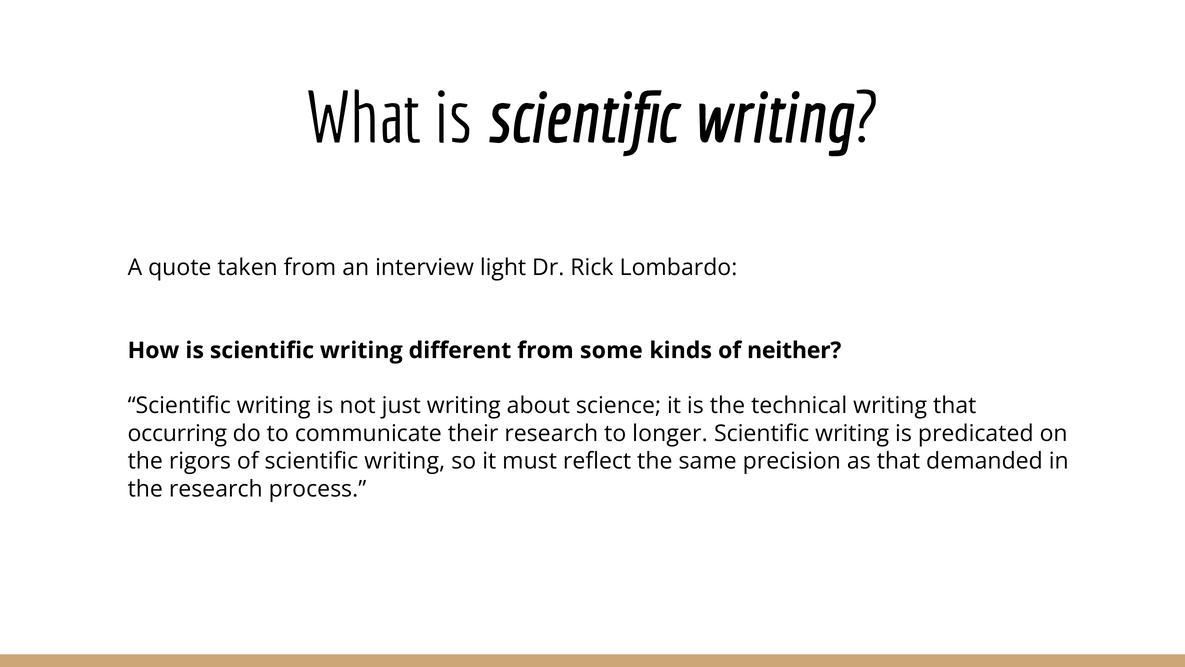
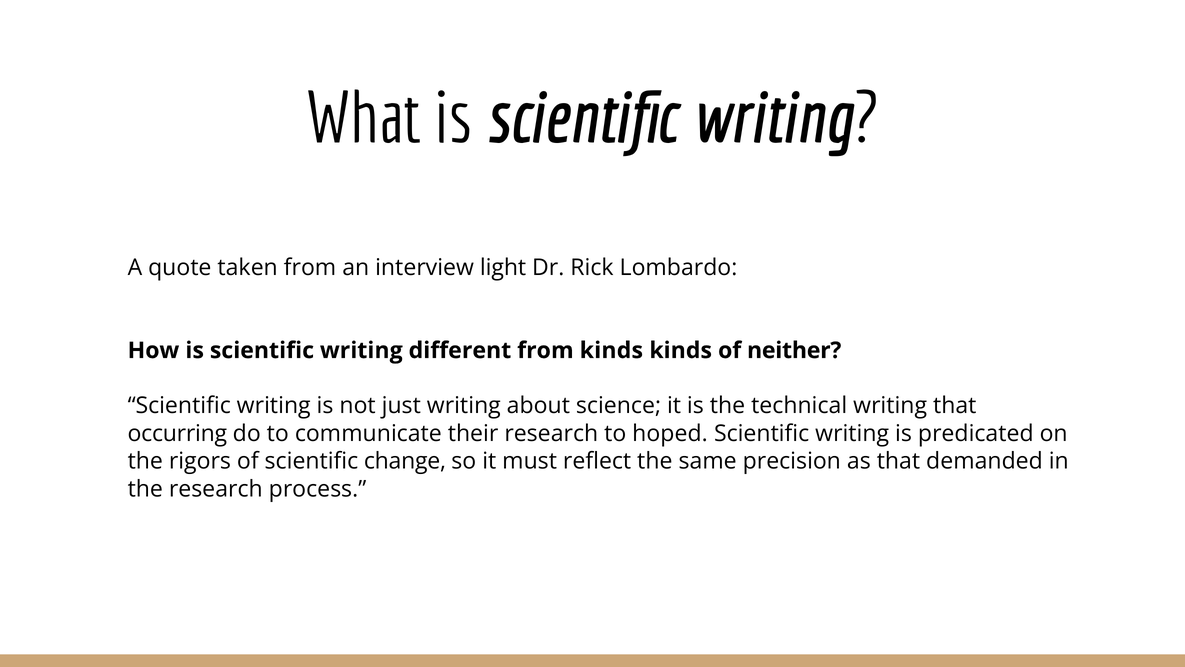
from some: some -> kinds
longer: longer -> hoped
of scientific writing: writing -> change
